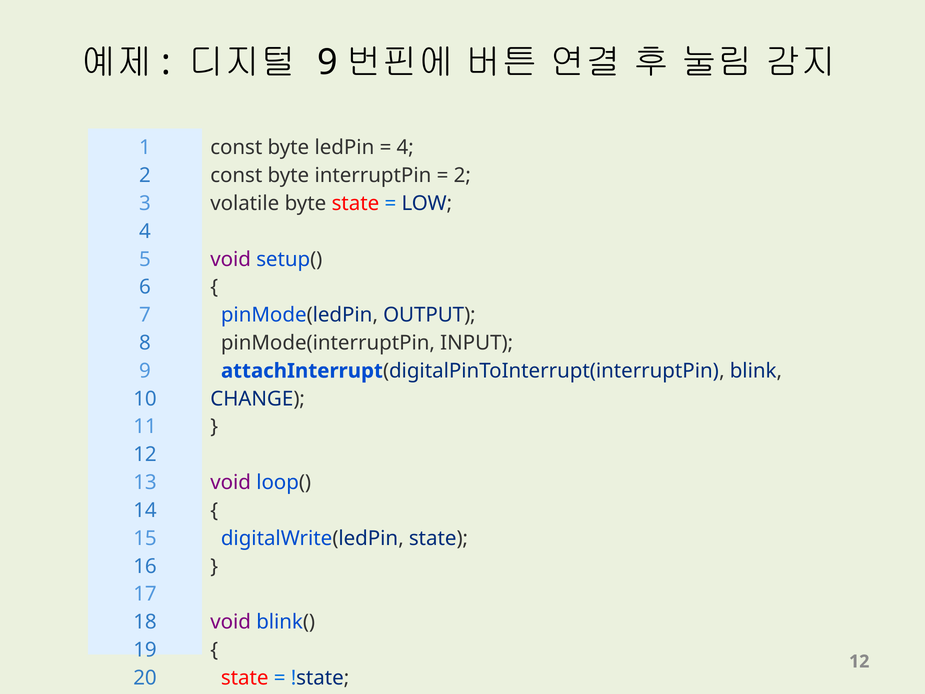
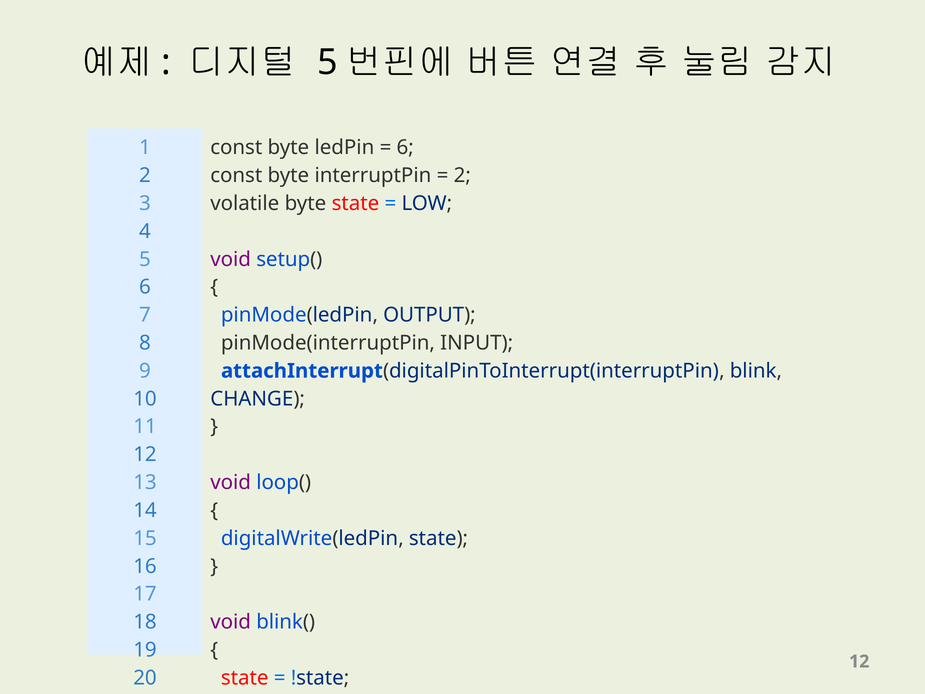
9 at (327, 62): 9 -> 5
4 at (405, 148): 4 -> 6
